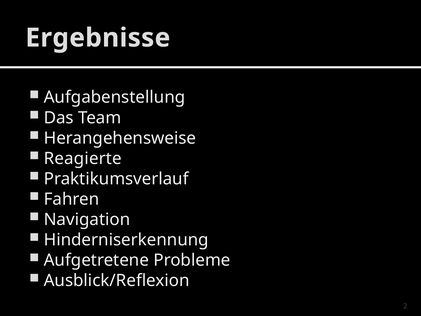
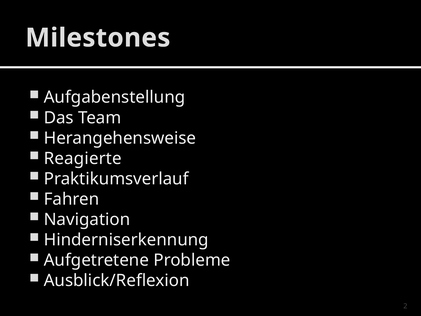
Ergebnisse: Ergebnisse -> Milestones
